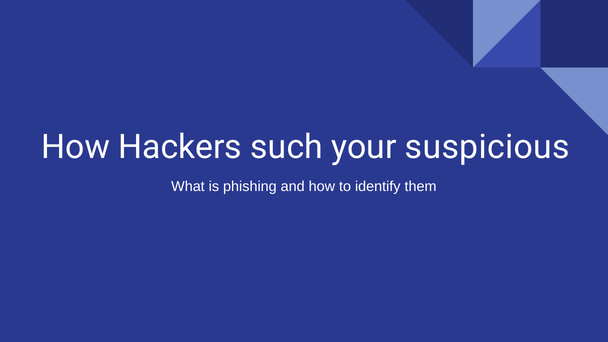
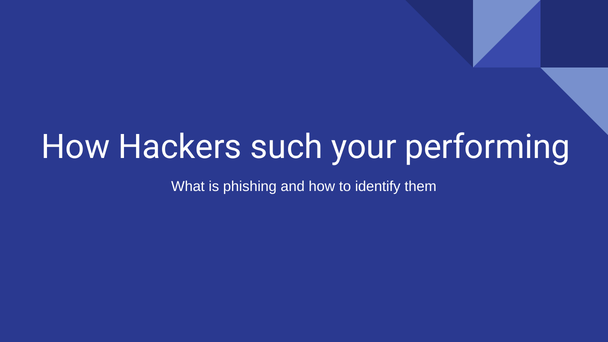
suspicious: suspicious -> performing
